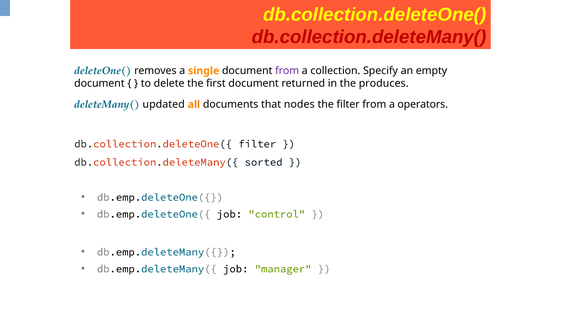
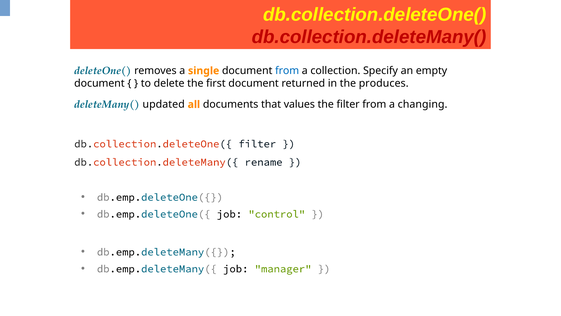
from at (287, 71) colour: purple -> blue
nodes: nodes -> values
operators: operators -> changing
sorted: sorted -> rename
